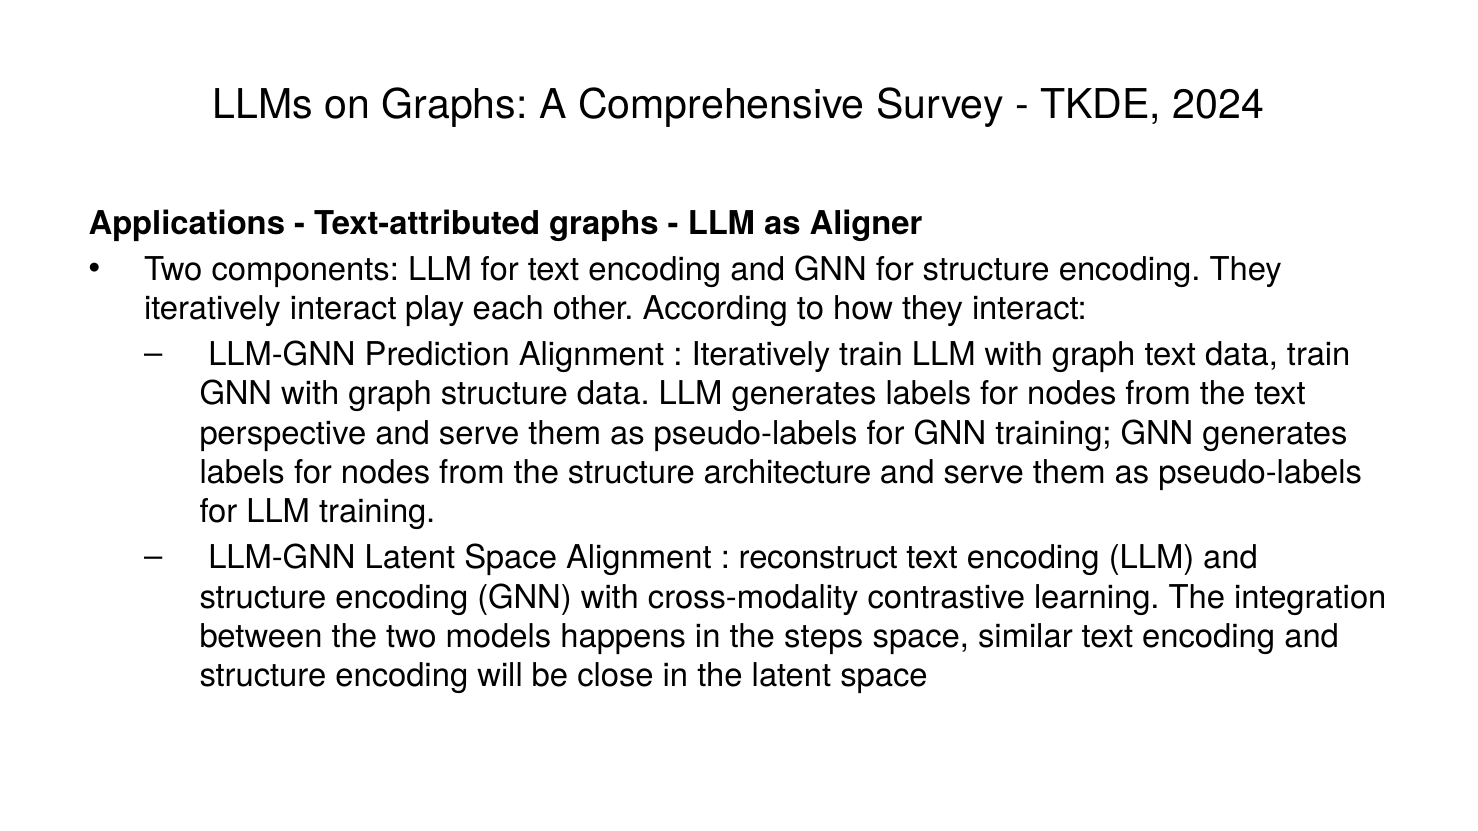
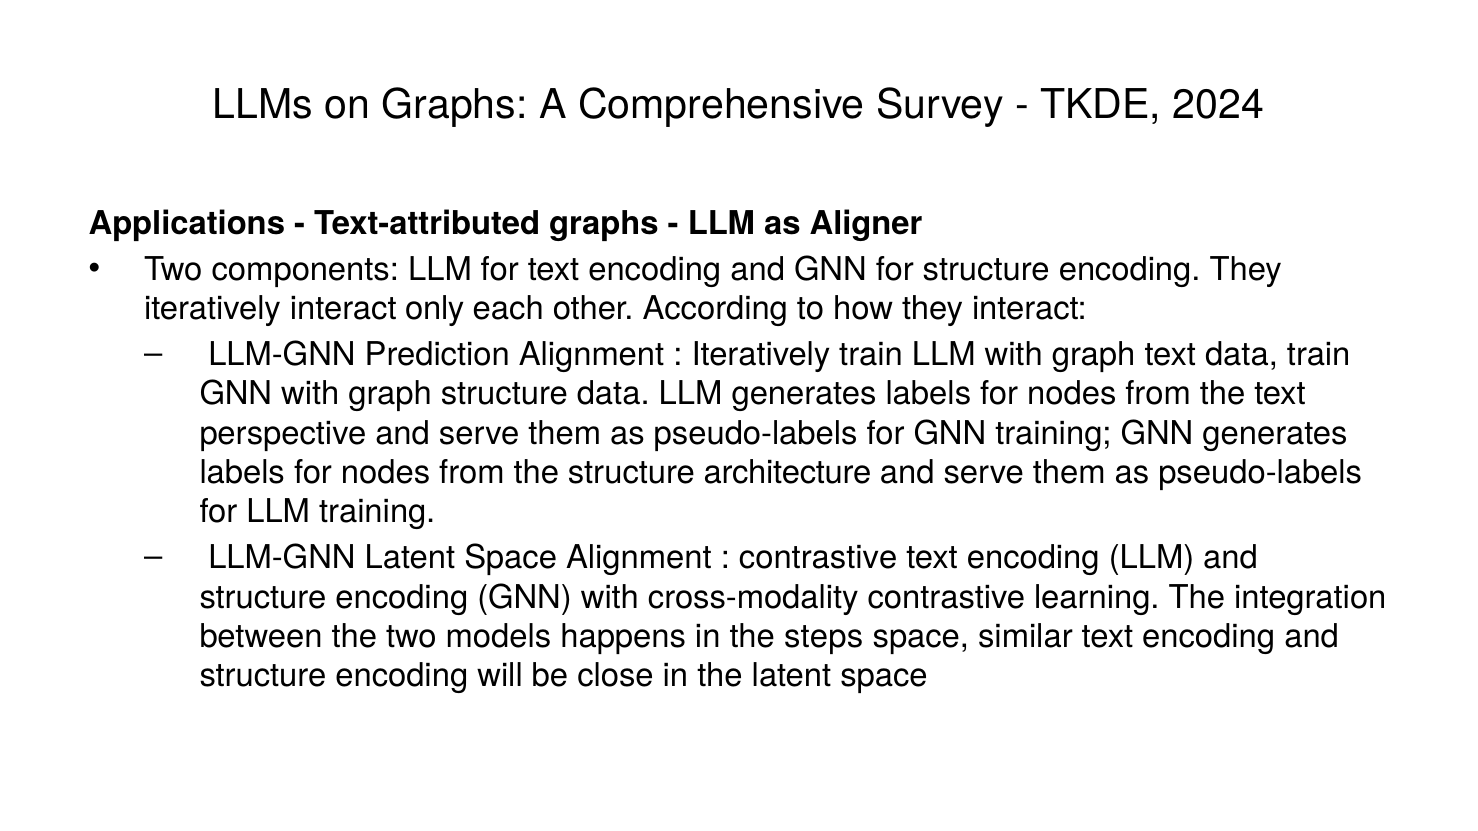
play: play -> only
reconstruct at (818, 558): reconstruct -> contrastive
